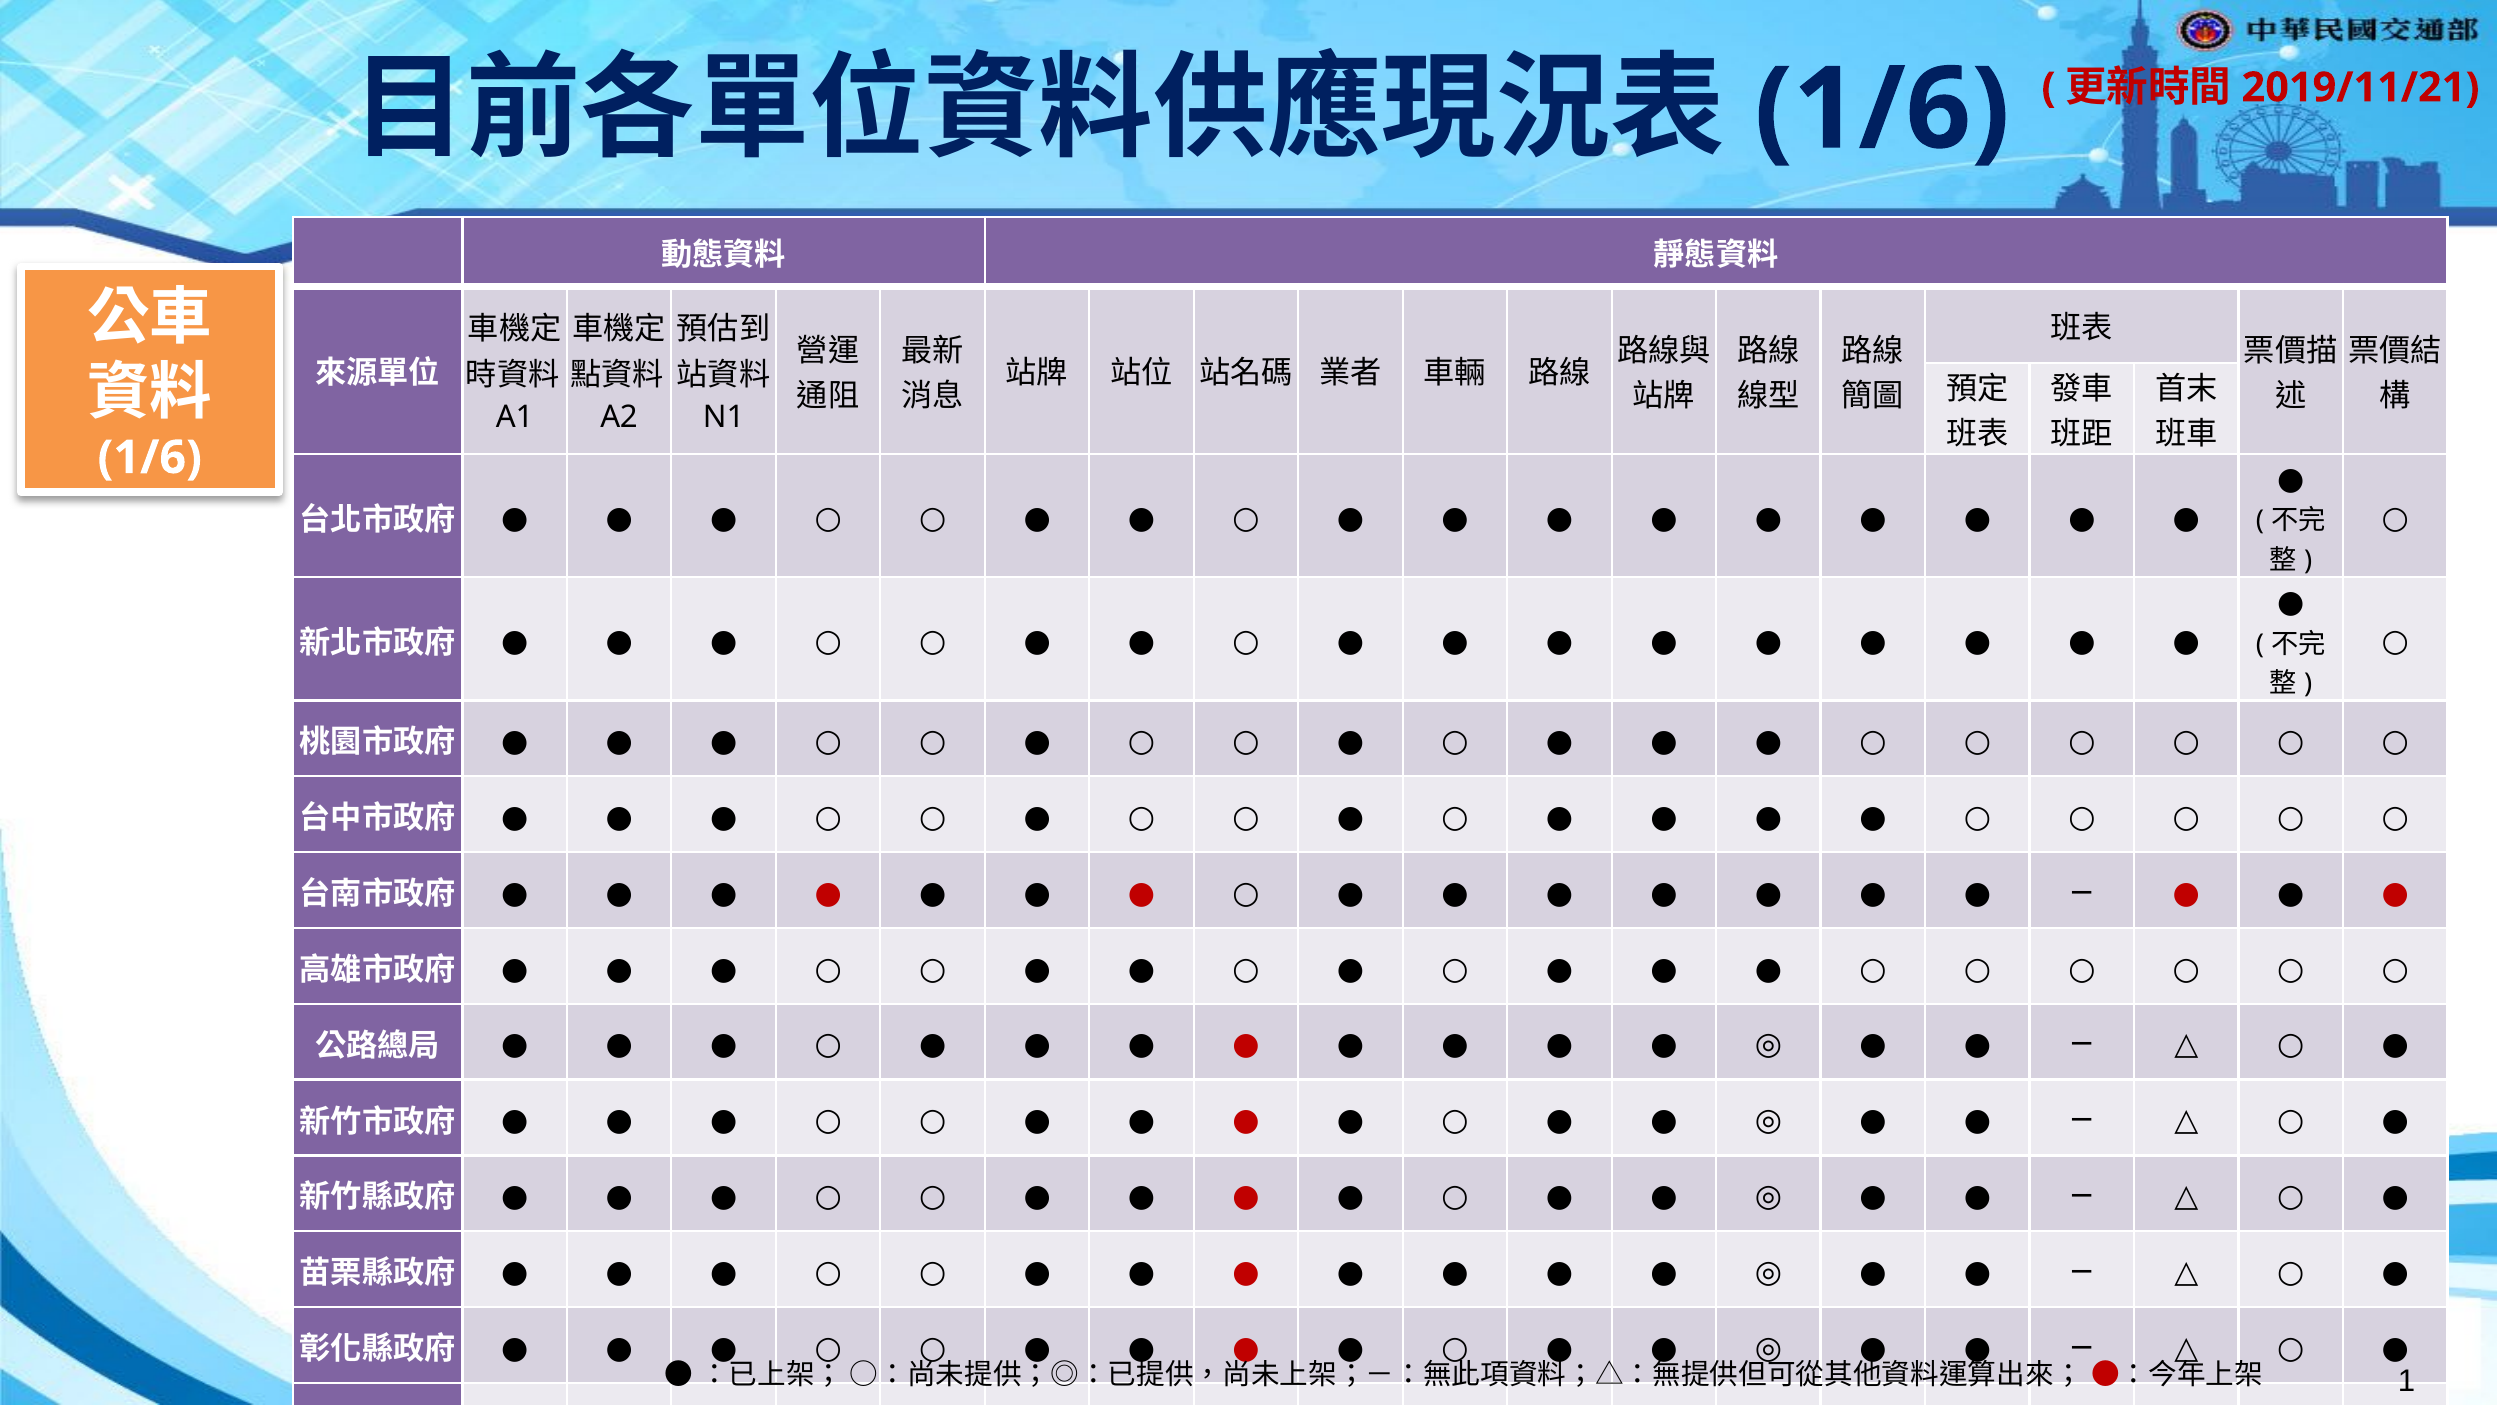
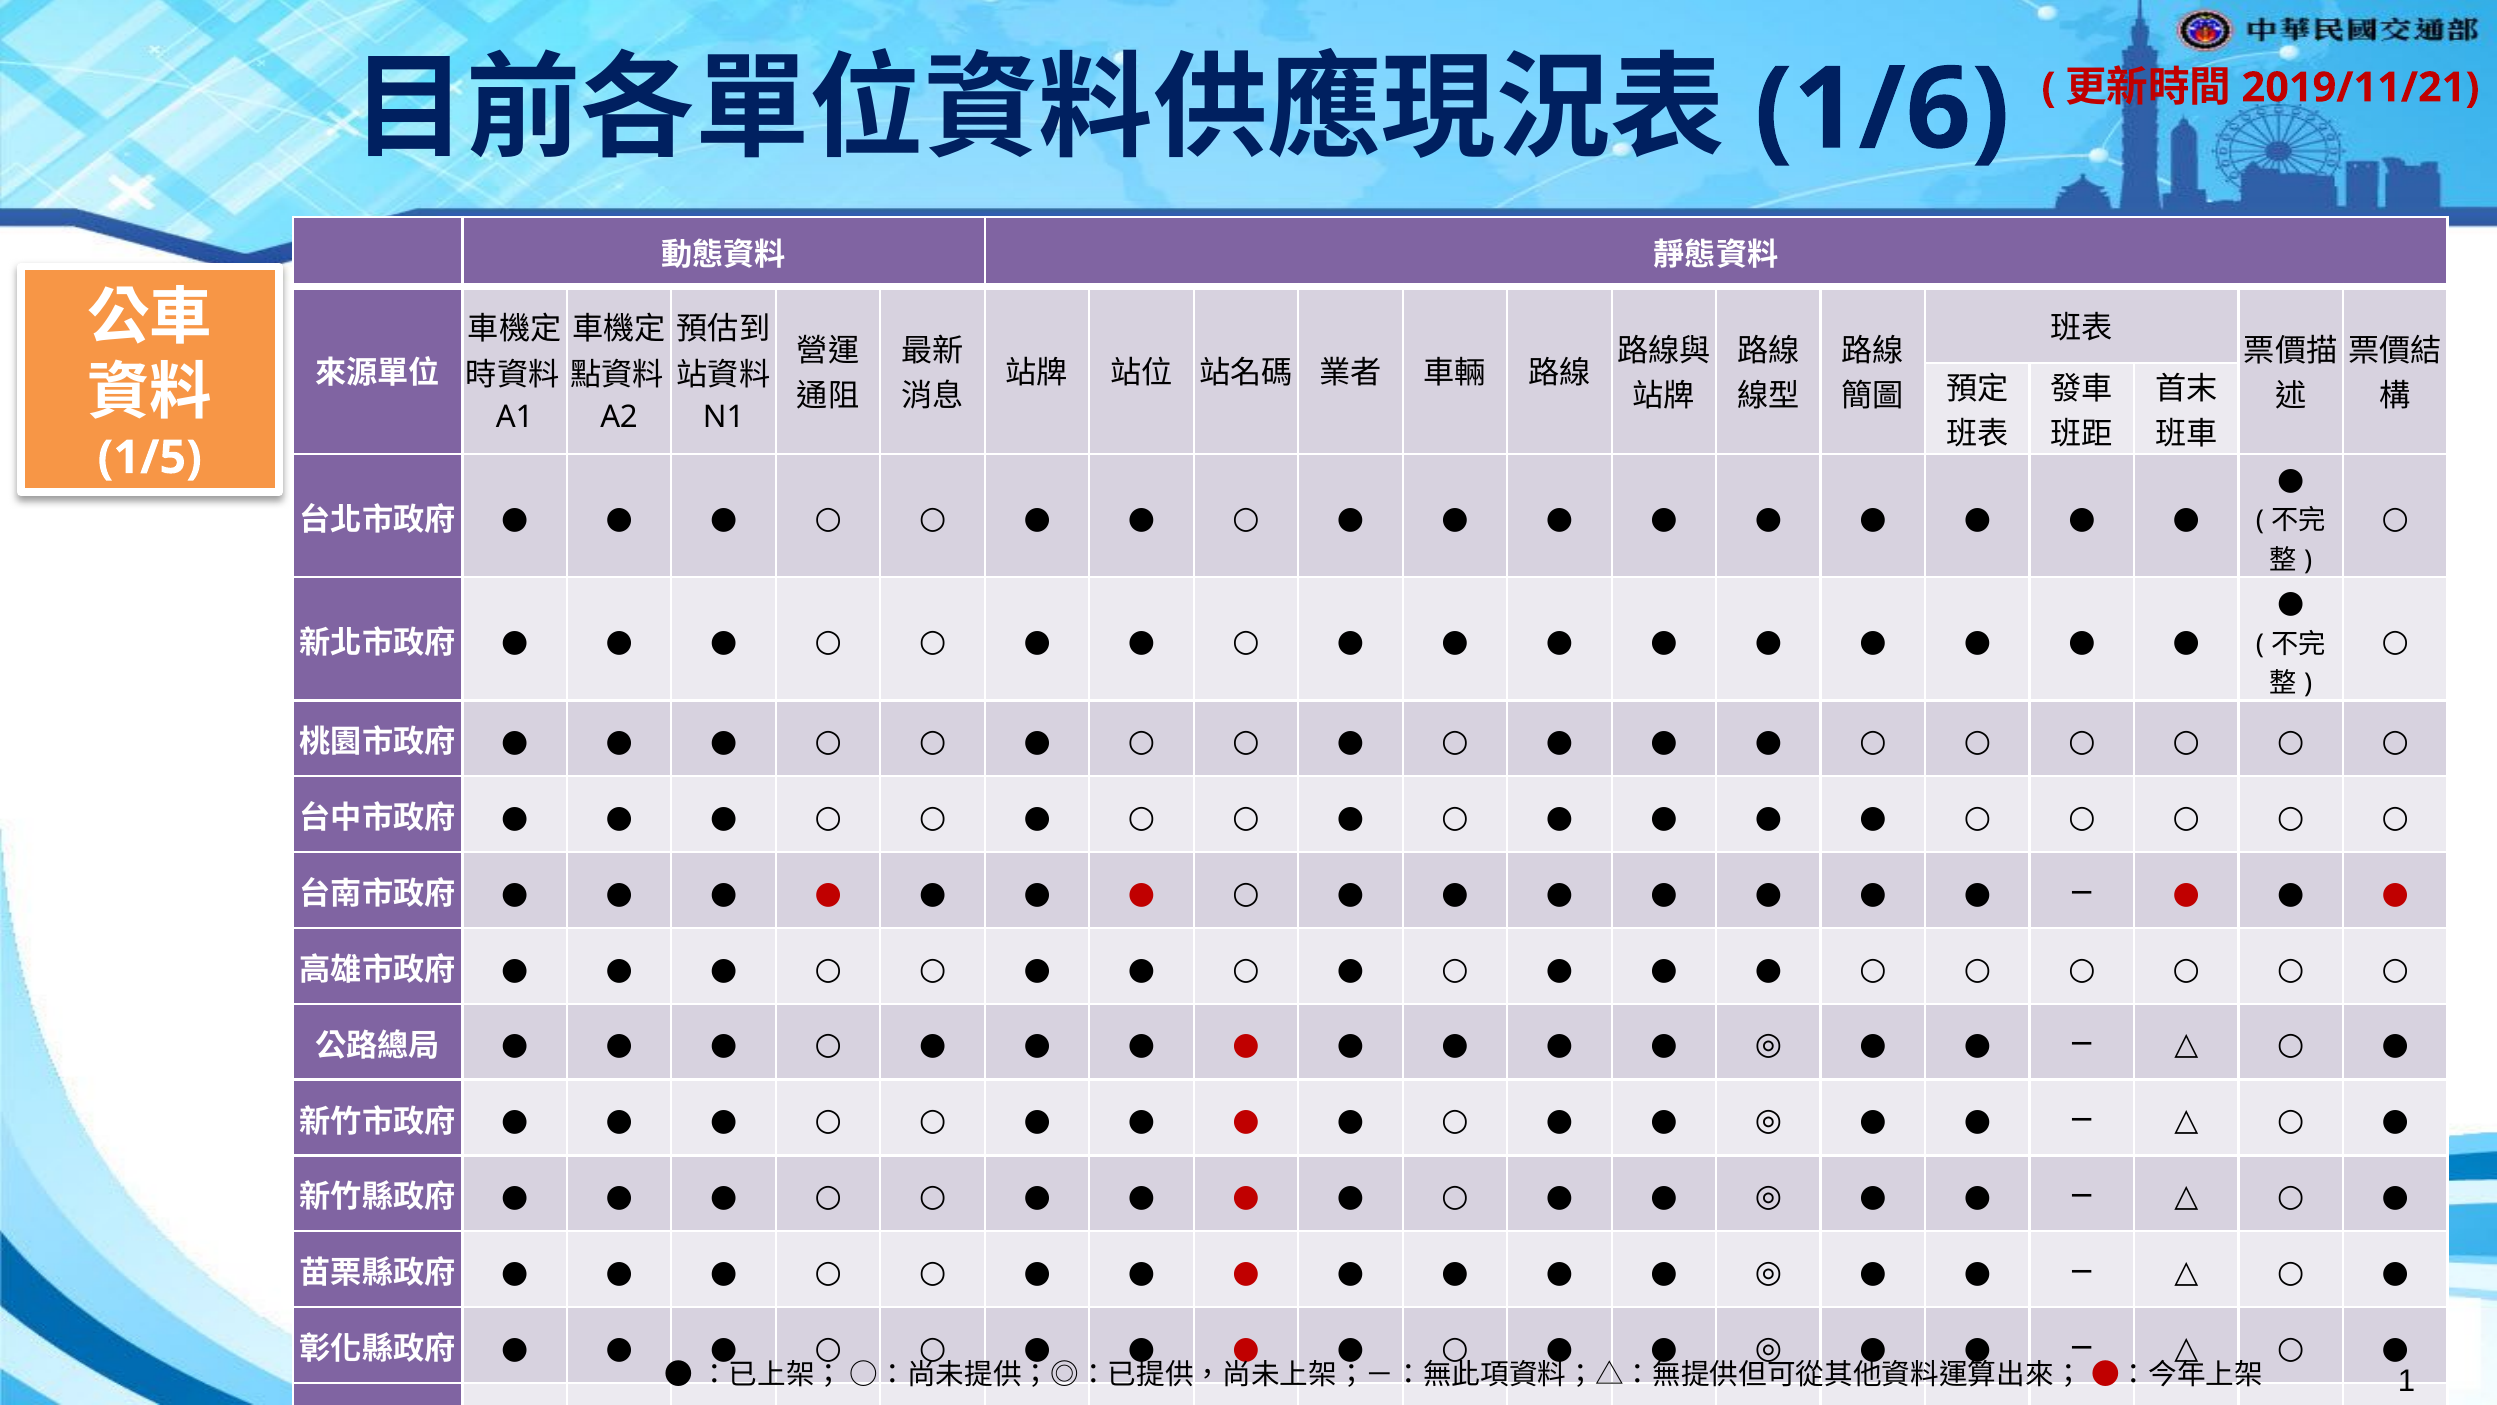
1/6 at (150, 458): 1/6 -> 1/5
